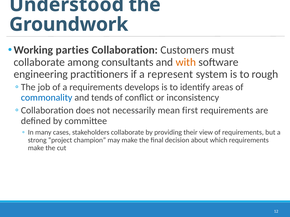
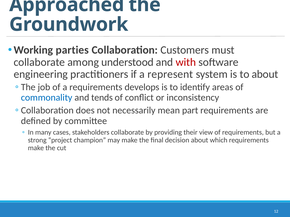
Understood: Understood -> Approached
consultants: consultants -> understood
with colour: orange -> red
to rough: rough -> about
first: first -> part
